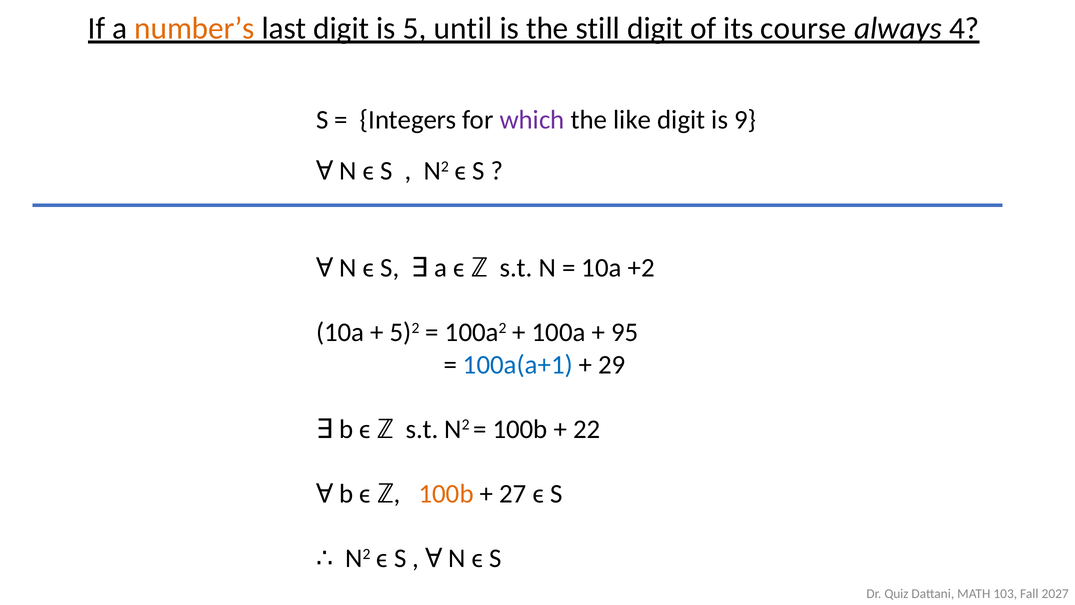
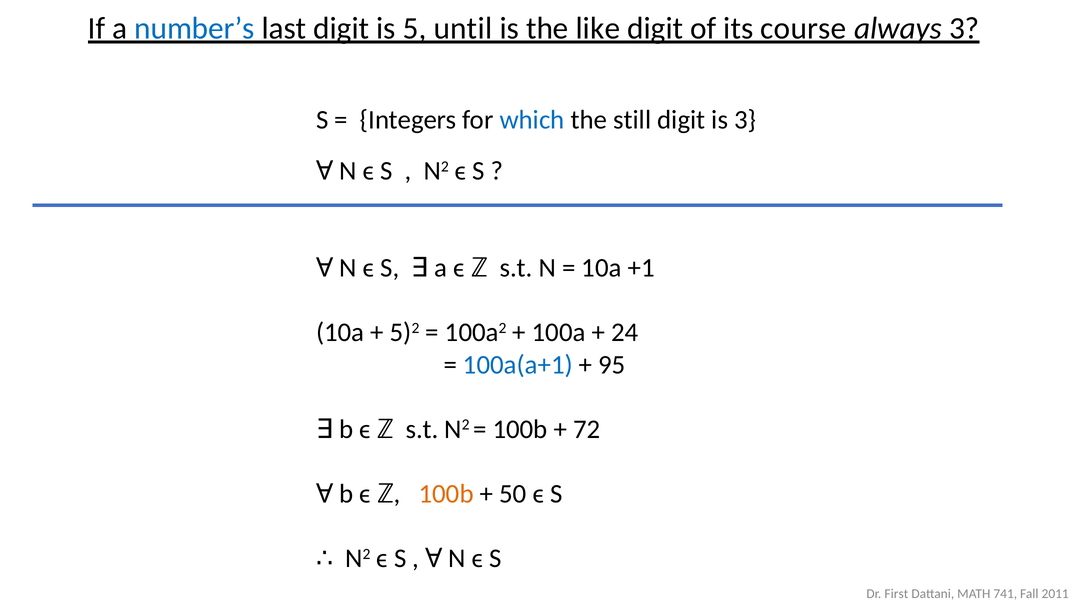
number’s colour: orange -> blue
still: still -> like
always 4: 4 -> 3
which colour: purple -> blue
like: like -> still
is 9: 9 -> 3
+2: +2 -> +1
95: 95 -> 24
29: 29 -> 95
22: 22 -> 72
27: 27 -> 50
Quiz: Quiz -> First
103: 103 -> 741
2027: 2027 -> 2011
